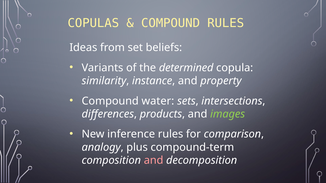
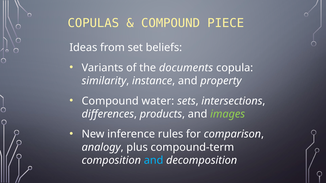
COMPOUND RULES: RULES -> PIECE
determined: determined -> documents
and at (154, 161) colour: pink -> light blue
